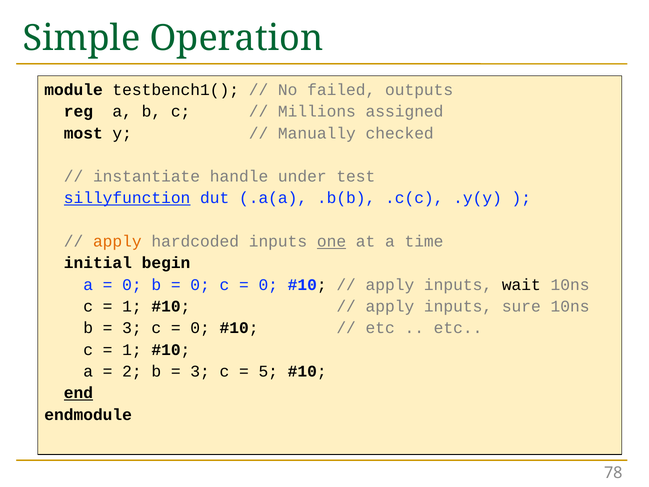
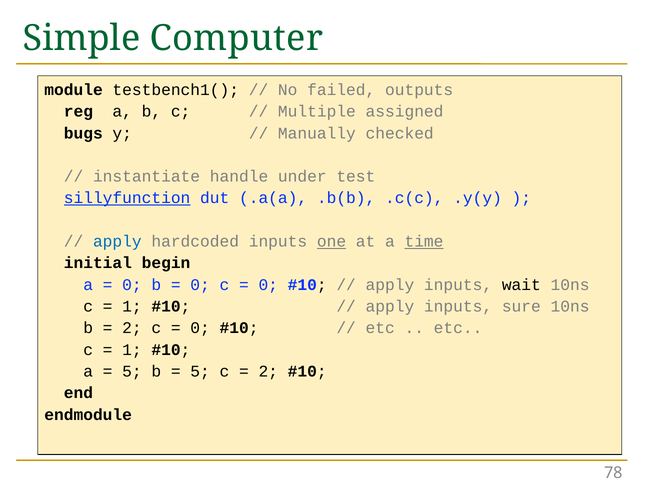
Operation: Operation -> Computer
Millions: Millions -> Multiple
most: most -> bugs
apply at (117, 241) colour: orange -> blue
time underline: none -> present
3 at (132, 328): 3 -> 2
2 at (132, 371): 2 -> 5
3 at (200, 371): 3 -> 5
5 at (268, 371): 5 -> 2
end underline: present -> none
